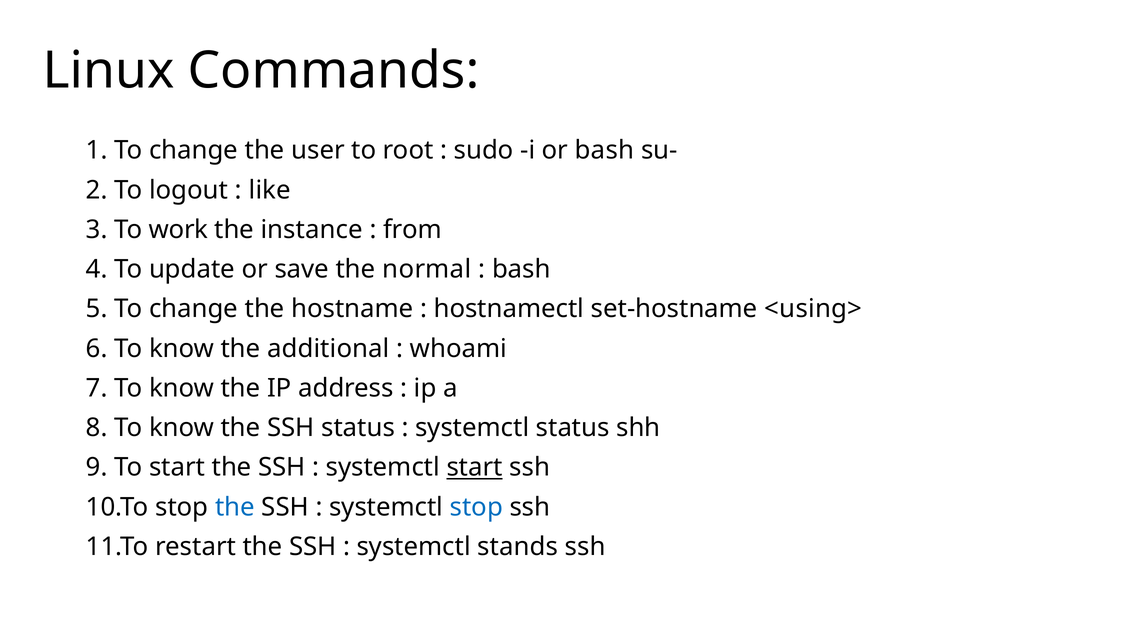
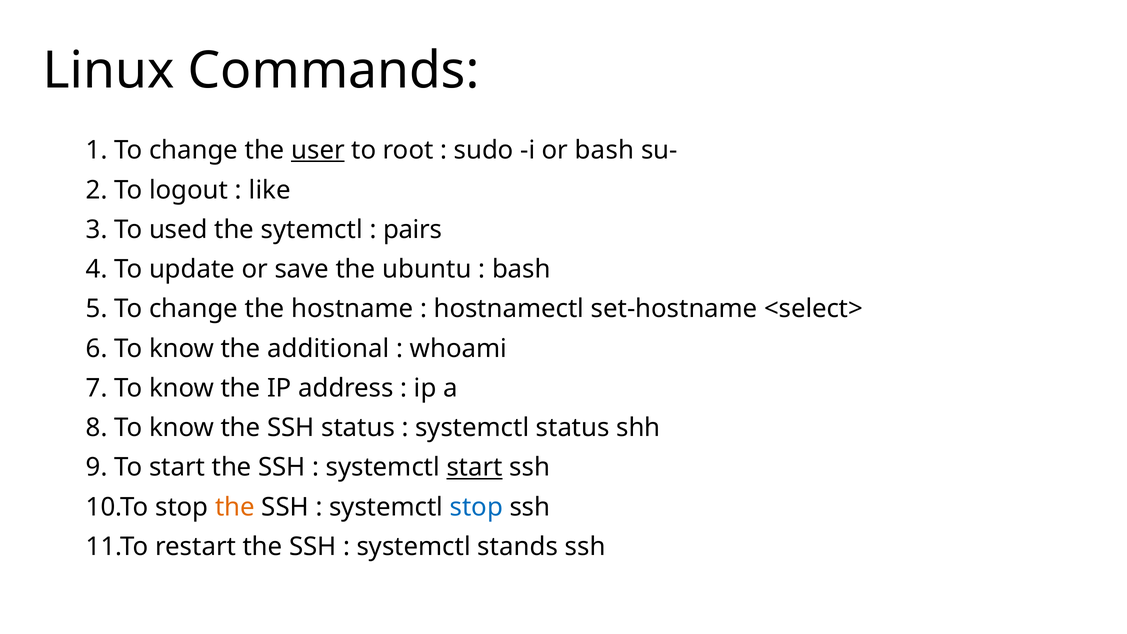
user underline: none -> present
work: work -> used
instance: instance -> sytemctl
from: from -> pairs
normal: normal -> ubuntu
<using>: <using> -> <select>
the at (235, 507) colour: blue -> orange
